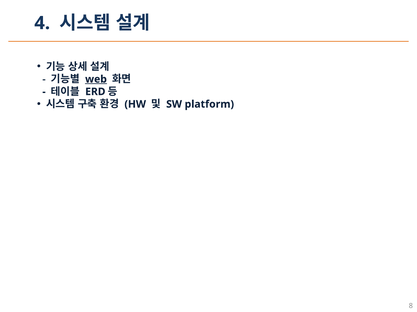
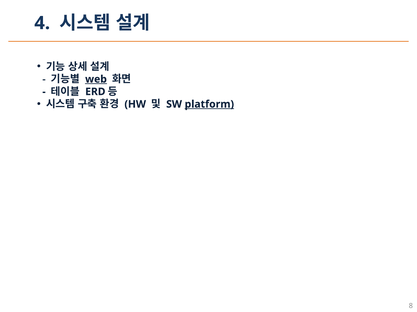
platform underline: none -> present
